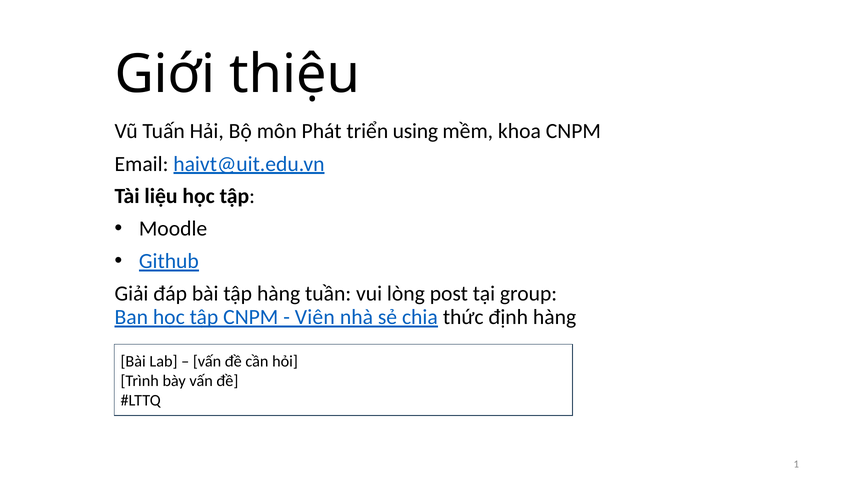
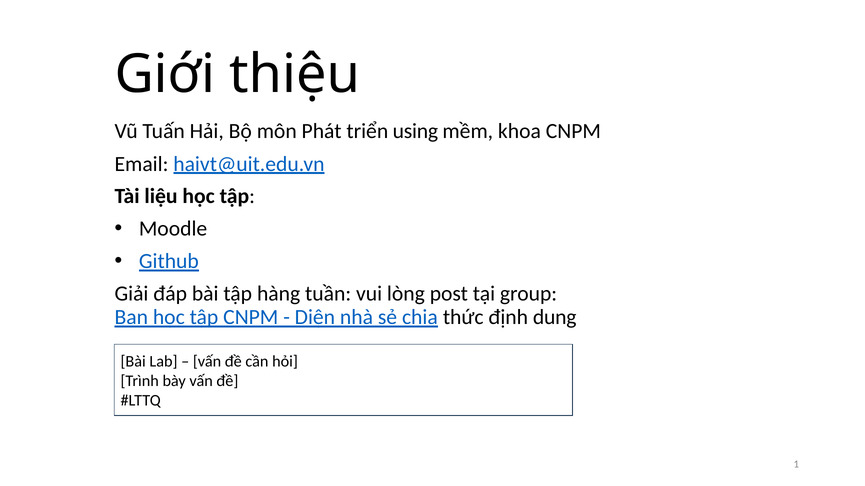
Viên: Viên -> Diện
định hàng: hàng -> dung
